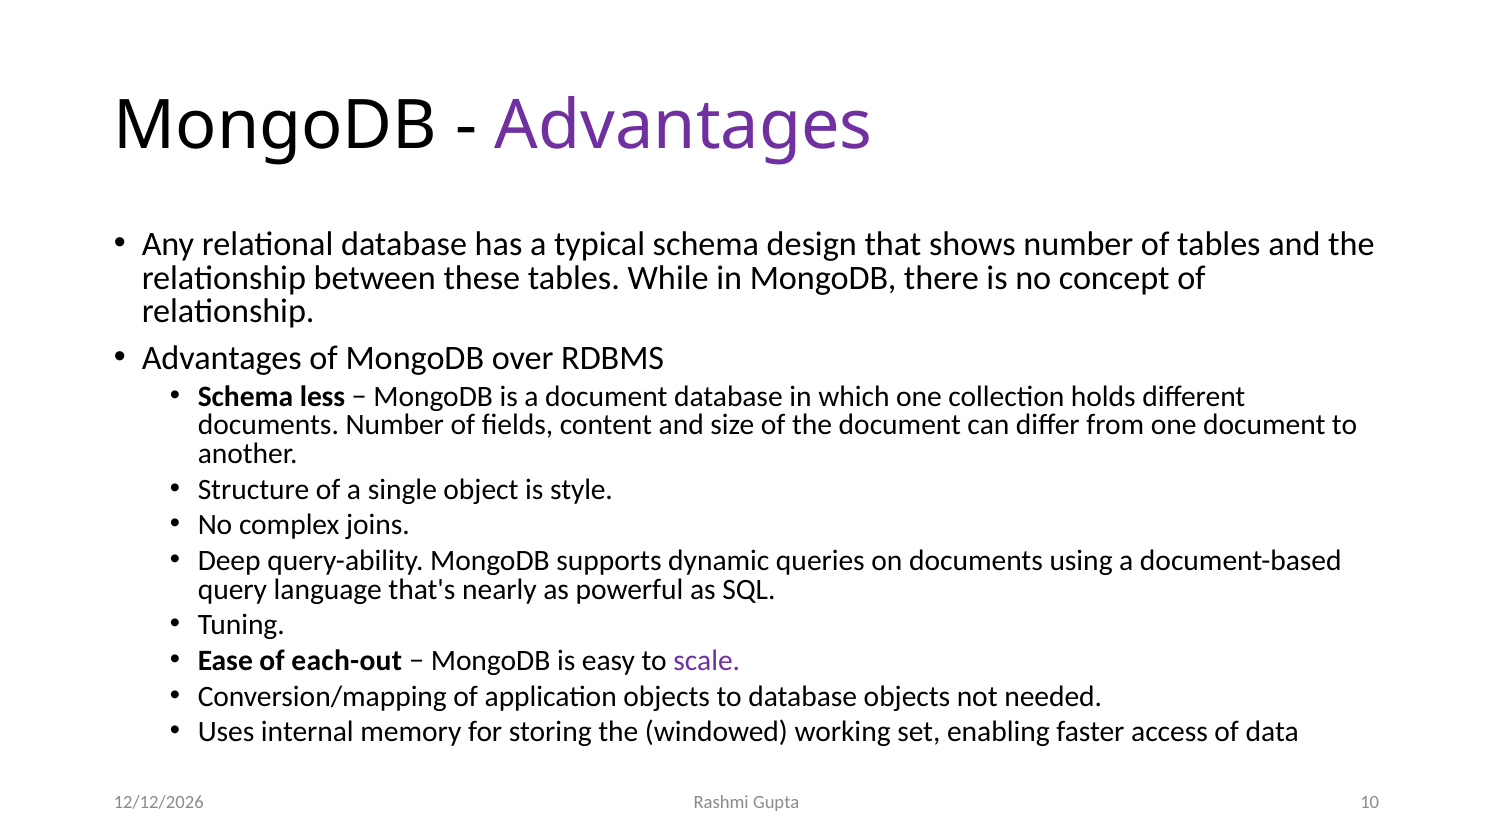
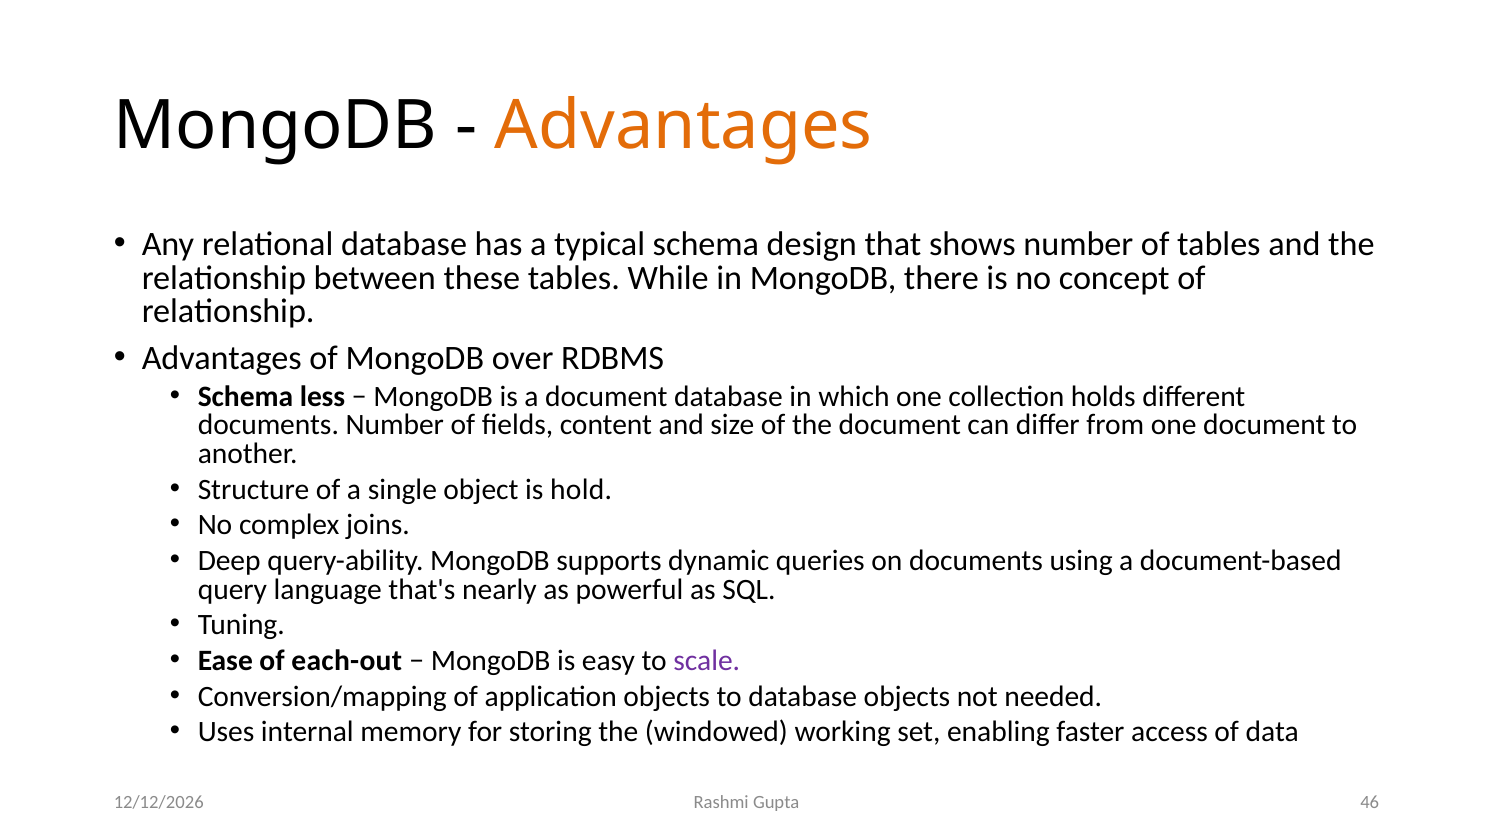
Advantages at (684, 125) colour: purple -> orange
style: style -> hold
10: 10 -> 46
